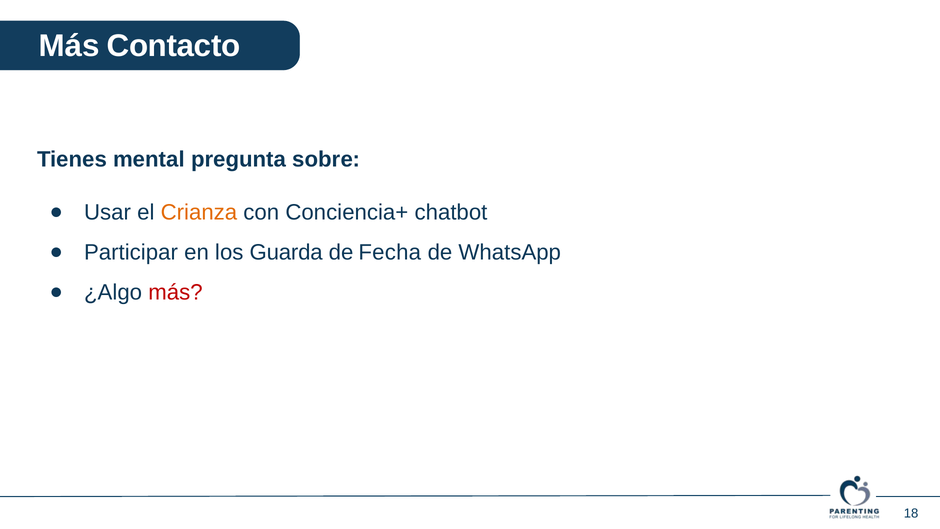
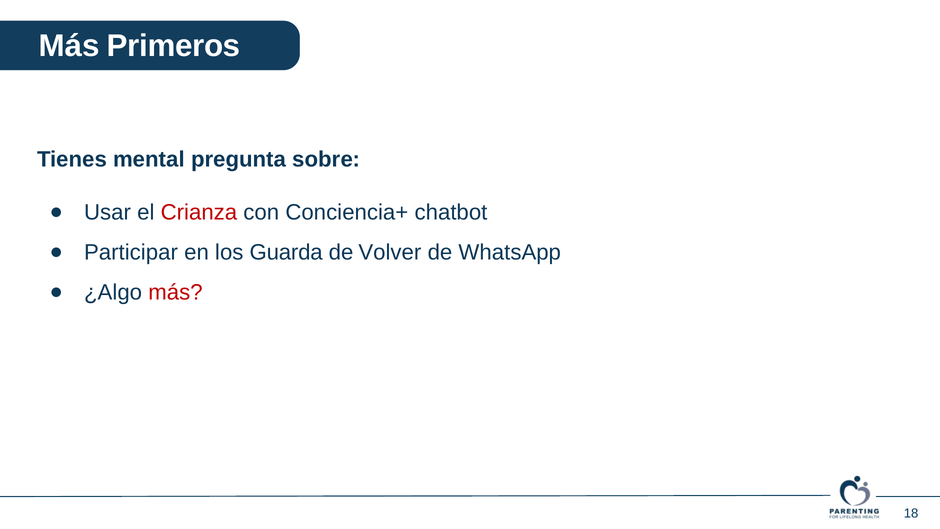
Contacto: Contacto -> Primeros
Crianza colour: orange -> red
Fecha: Fecha -> Volver
